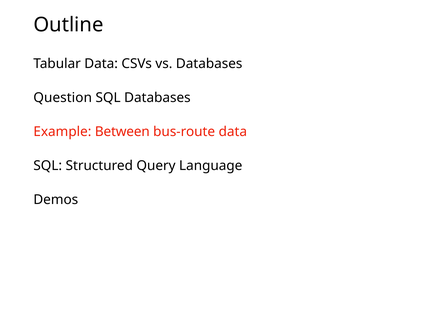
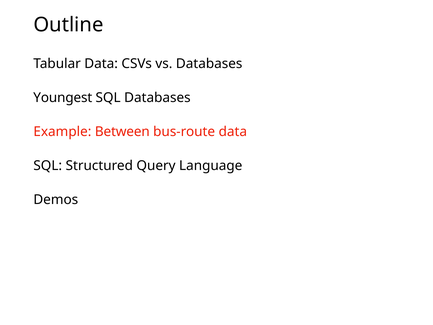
Question: Question -> Youngest
